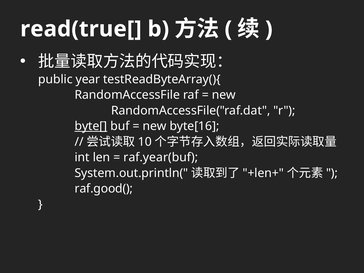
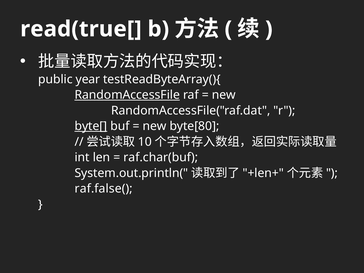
RandomAccessFile underline: none -> present
byte[16: byte[16 -> byte[80
raf.year(buf: raf.year(buf -> raf.char(buf
raf.good(: raf.good( -> raf.false(
